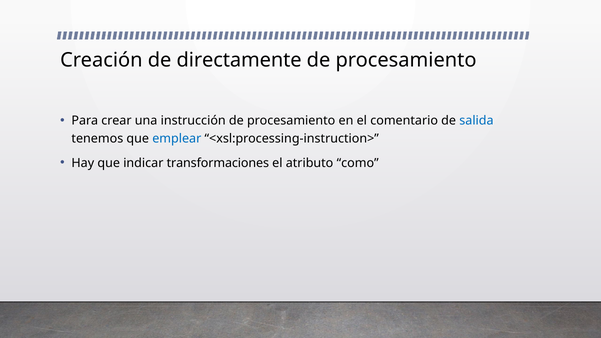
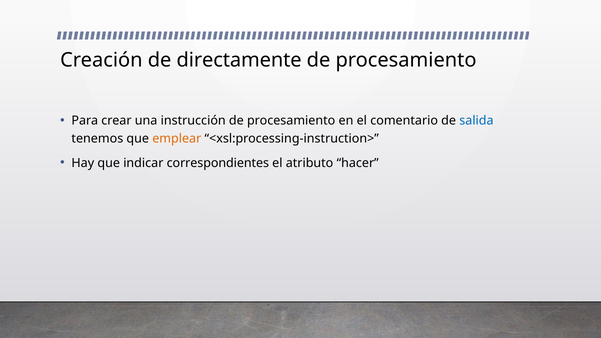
emplear colour: blue -> orange
transformaciones: transformaciones -> correspondientes
como: como -> hacer
